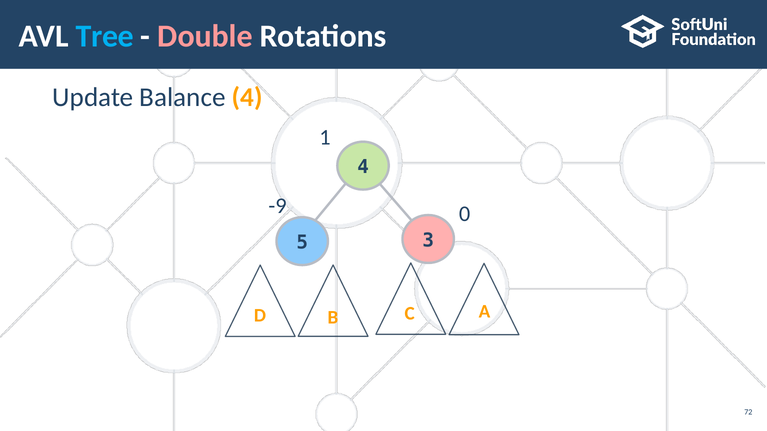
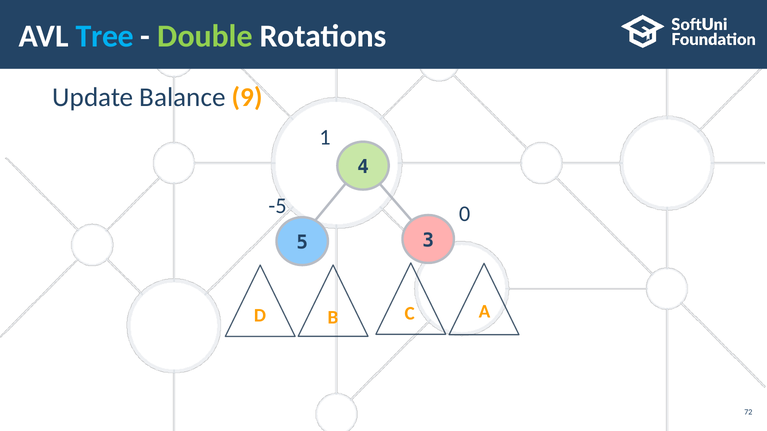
Double colour: pink -> light green
Balance 4: 4 -> 9
-9: -9 -> -5
